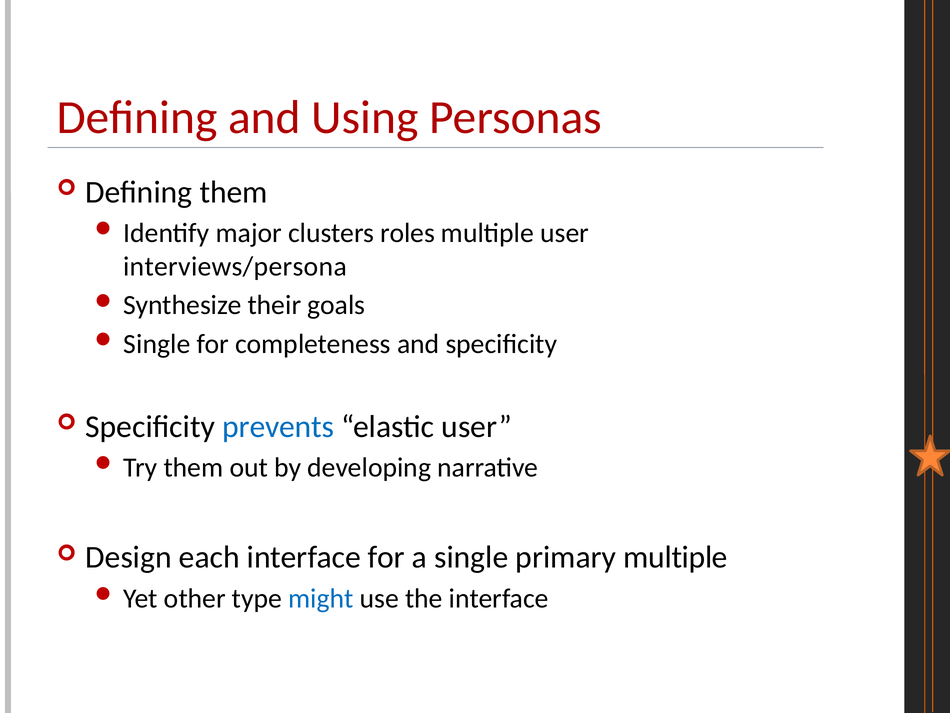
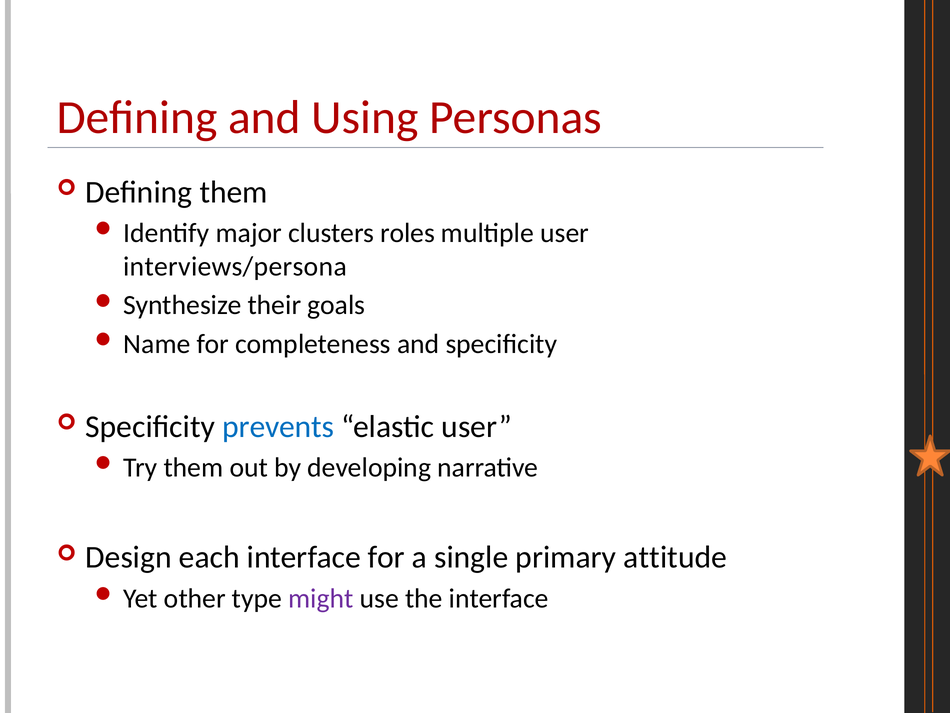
Single at (157, 344): Single -> Name
primary multiple: multiple -> attitude
might colour: blue -> purple
